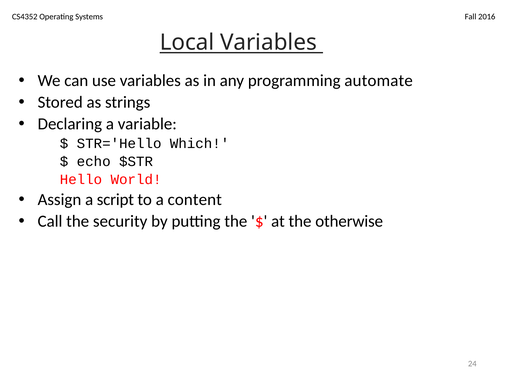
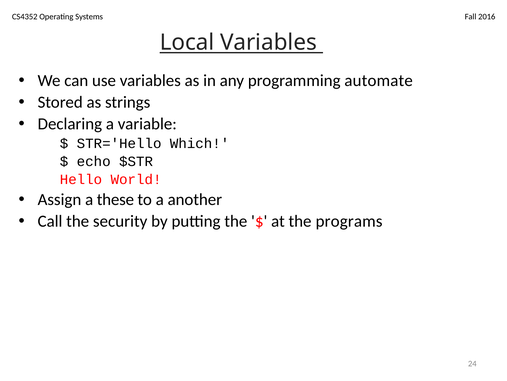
script: script -> these
content: content -> another
otherwise: otherwise -> programs
